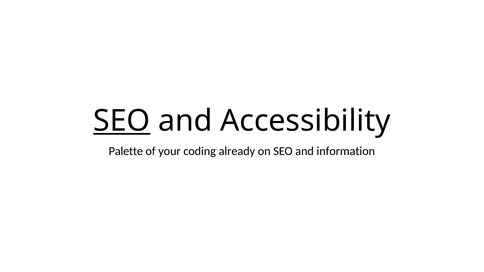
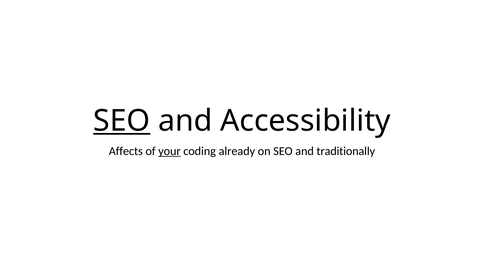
Palette: Palette -> Affects
your underline: none -> present
information: information -> traditionally
